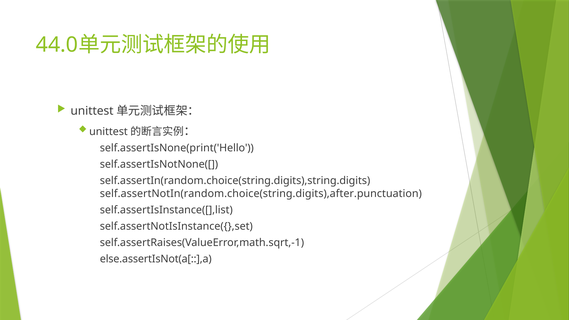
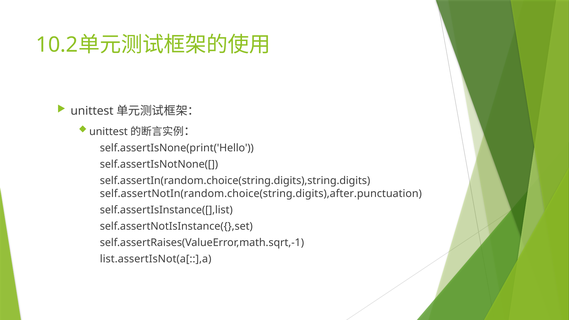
44.0: 44.0 -> 10.2
else.assertIsNot(a[::],a: else.assertIsNot(a[::],a -> list.assertIsNot(a[::],a
